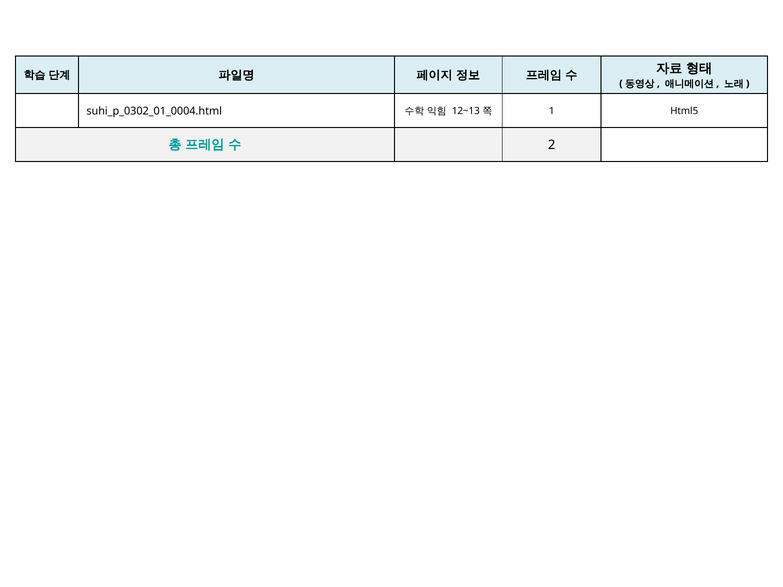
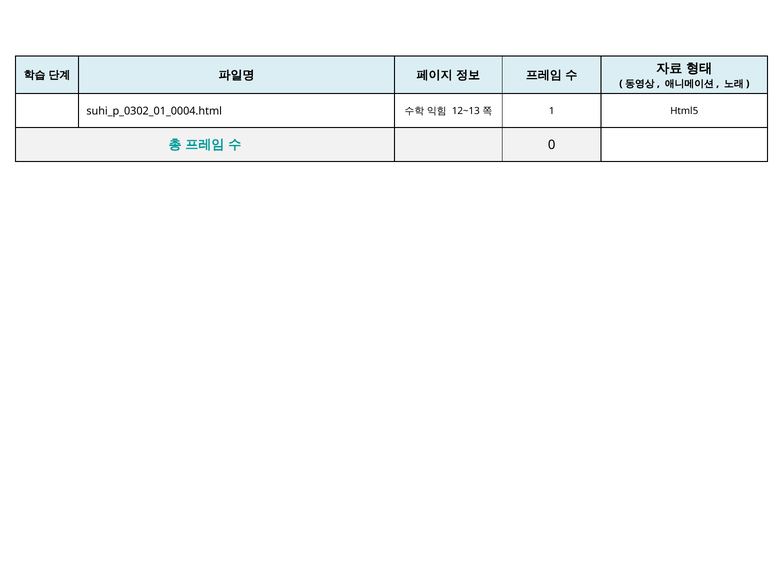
2: 2 -> 0
